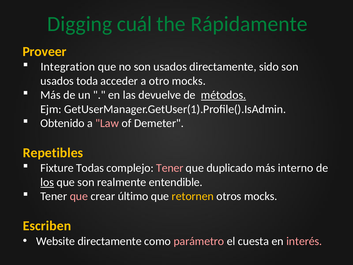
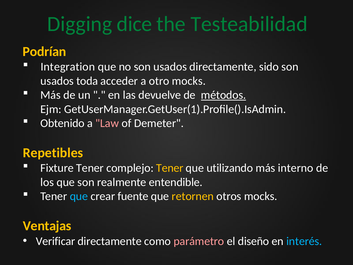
cuál: cuál -> dice
Rápidamente: Rápidamente -> Testeabilidad
Proveer: Proveer -> Podrían
Fixture Todas: Todas -> Tener
Tener at (170, 168) colour: pink -> yellow
duplicado: duplicado -> utilizando
los underline: present -> none
que at (79, 196) colour: pink -> light blue
último: último -> fuente
Escriben: Escriben -> Ventajas
Website: Website -> Verificar
cuesta: cuesta -> diseño
interés colour: pink -> light blue
